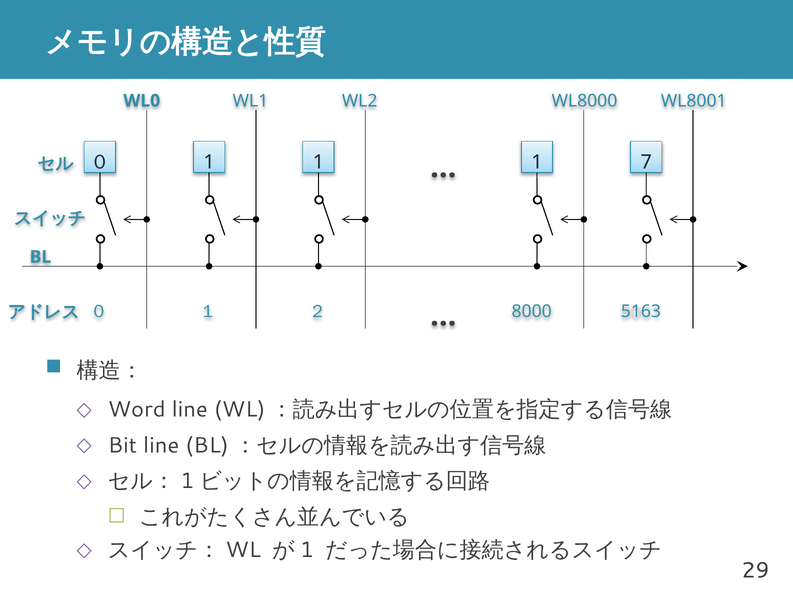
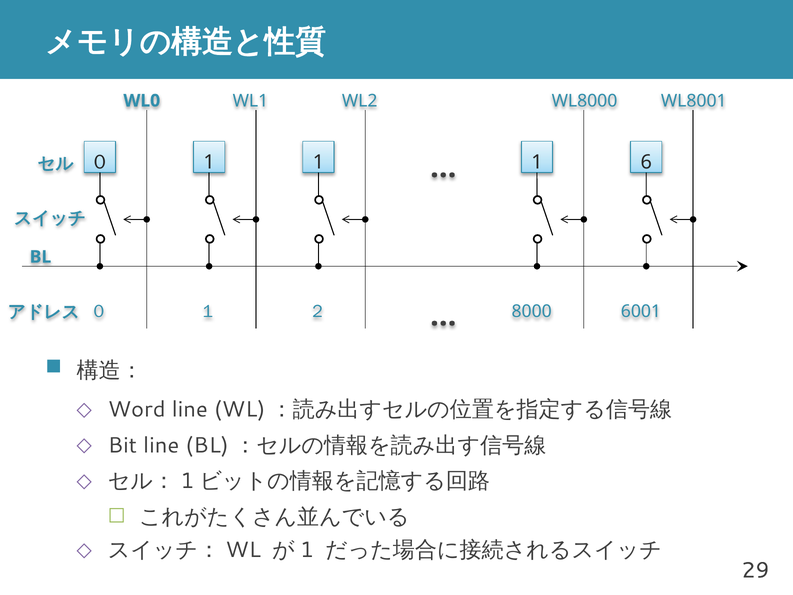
7: 7 -> 6
5163: 5163 -> 6001
